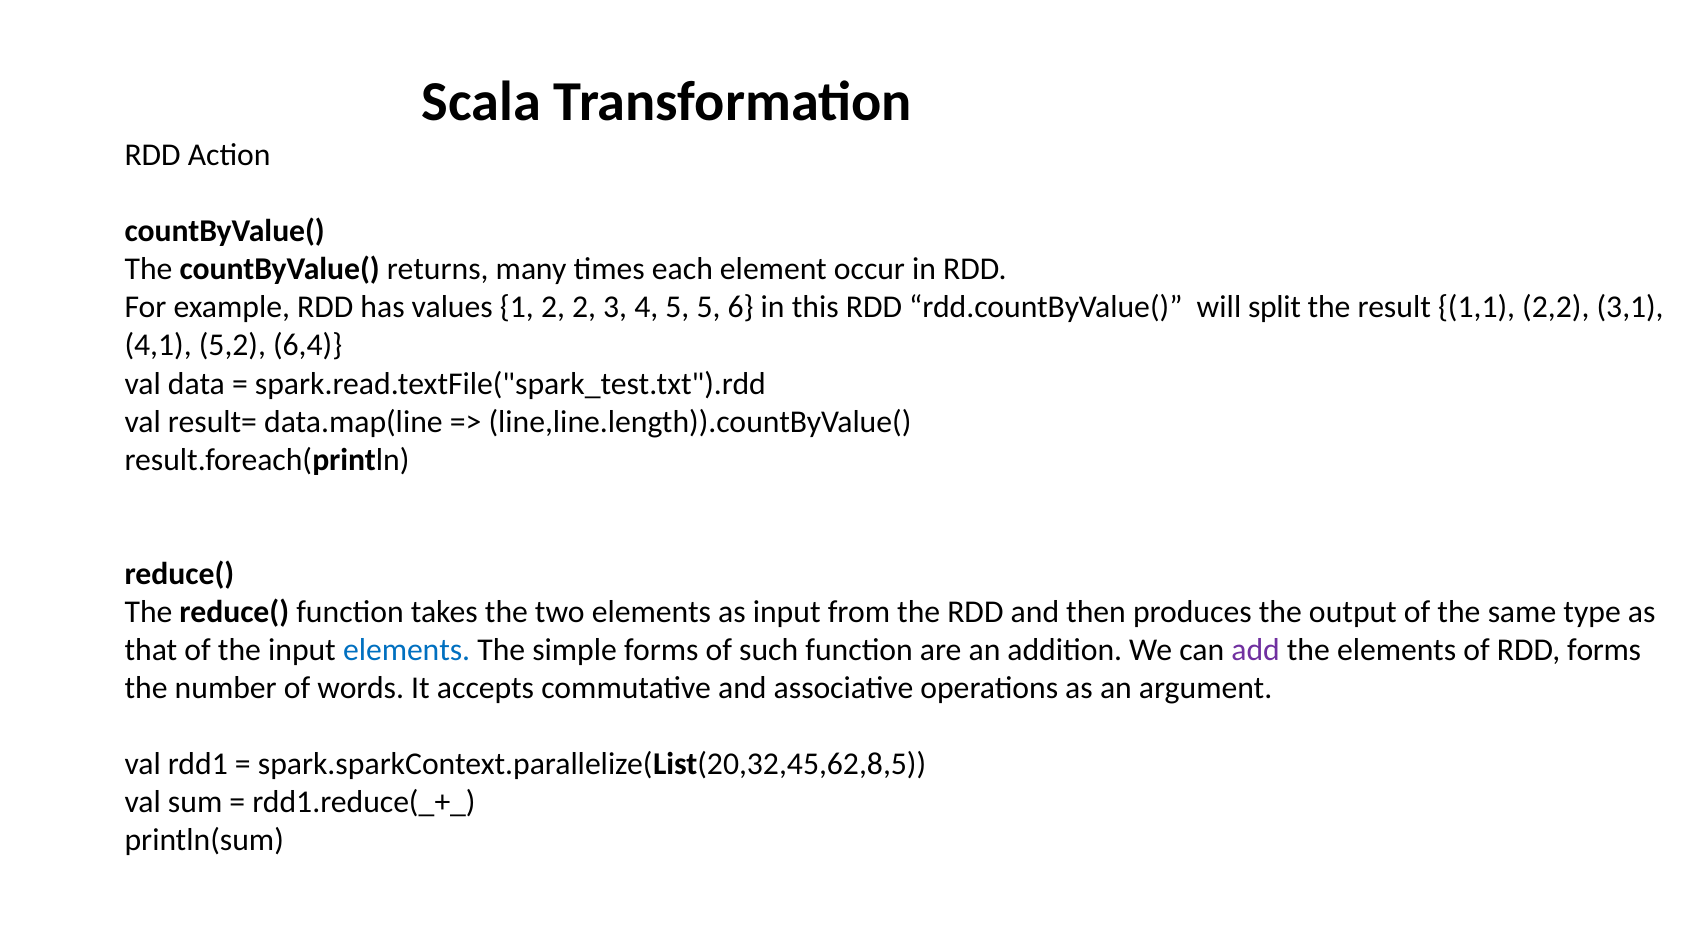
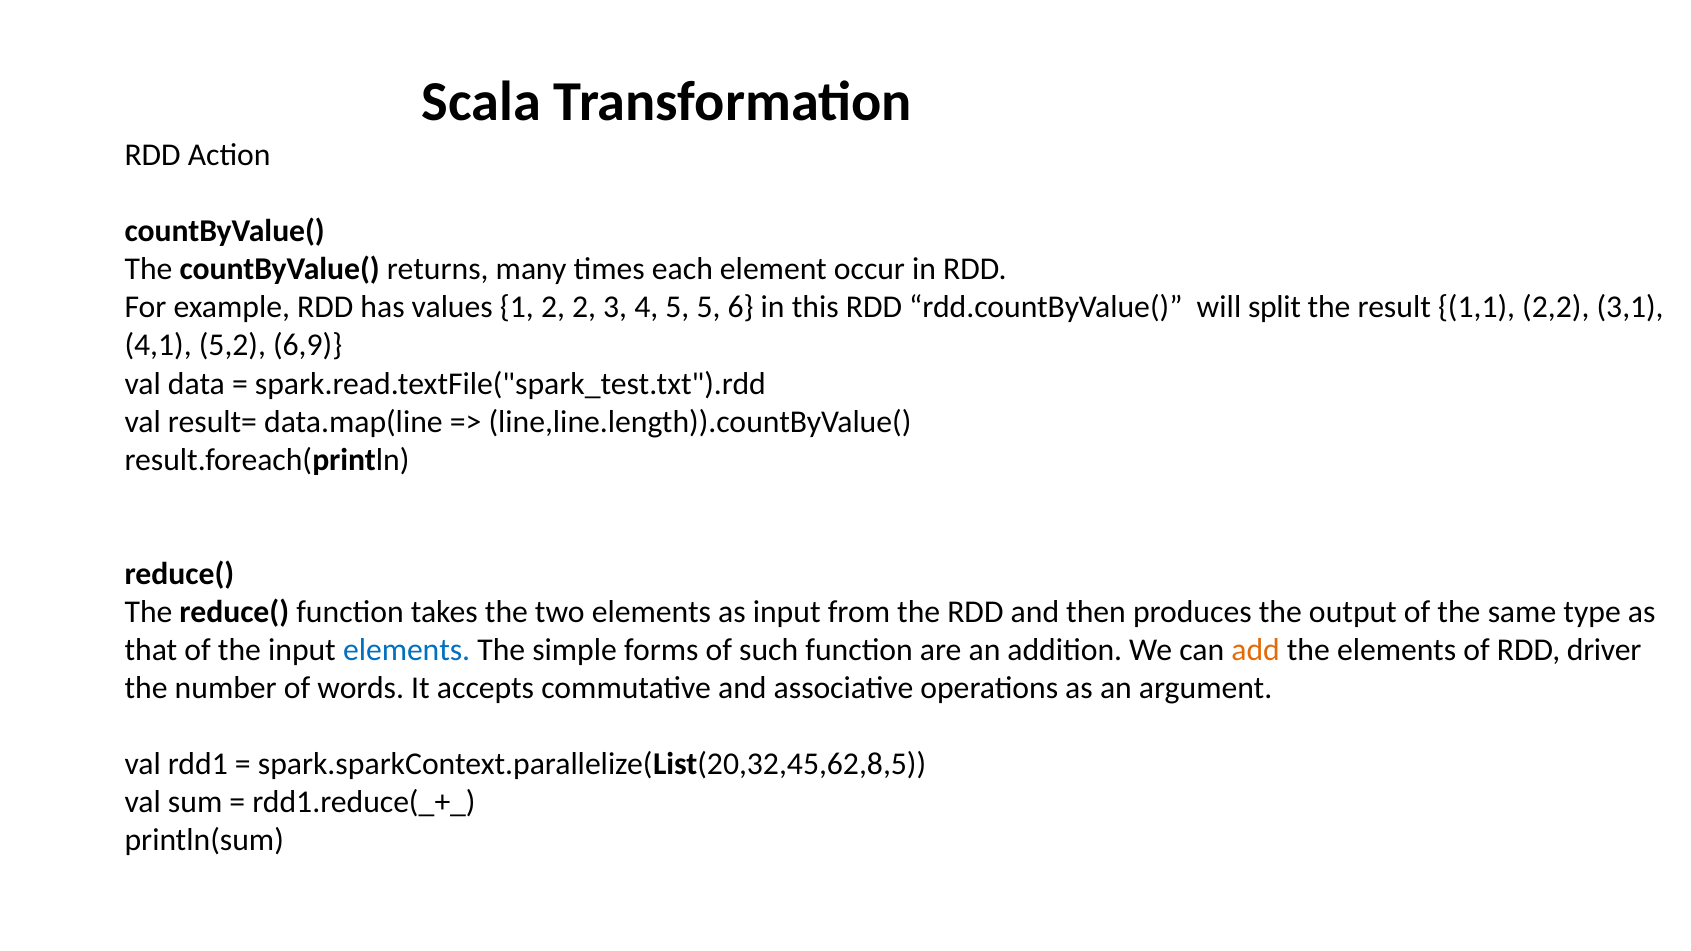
6,4: 6,4 -> 6,9
add colour: purple -> orange
RDD forms: forms -> driver
